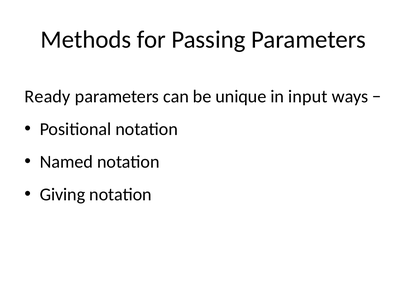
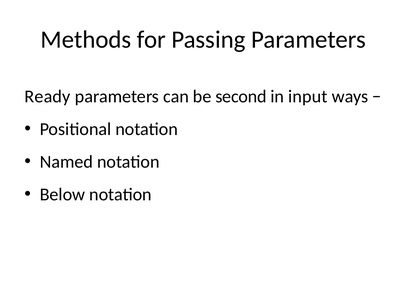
unique: unique -> second
Giving: Giving -> Below
